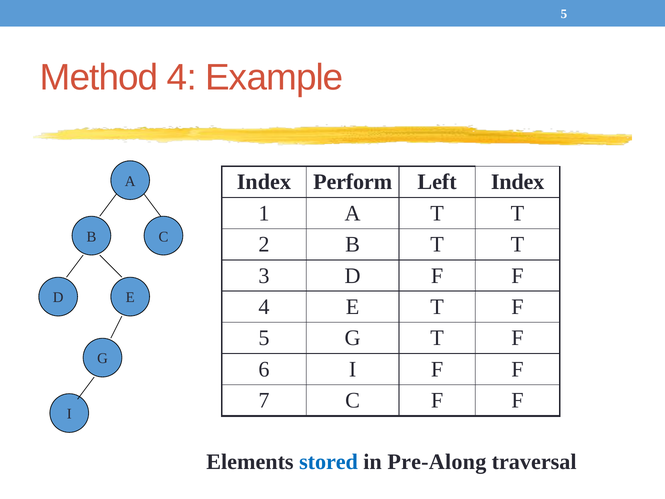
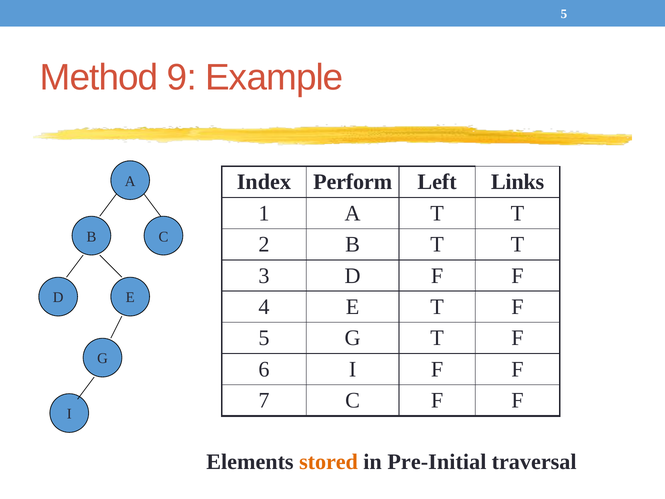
Method 4: 4 -> 9
Left Index: Index -> Links
stored colour: blue -> orange
Pre-Along: Pre-Along -> Pre-Initial
